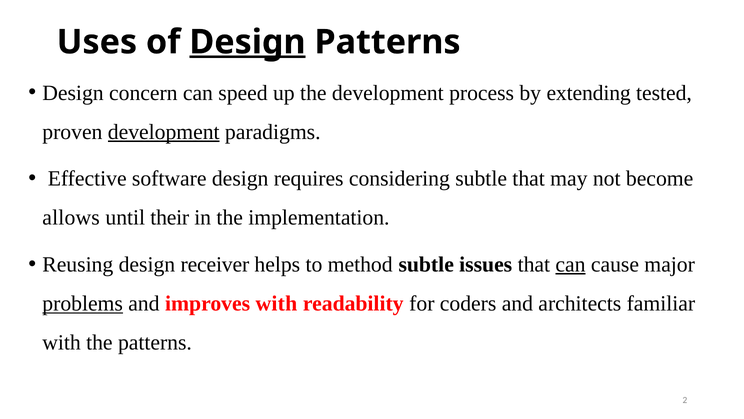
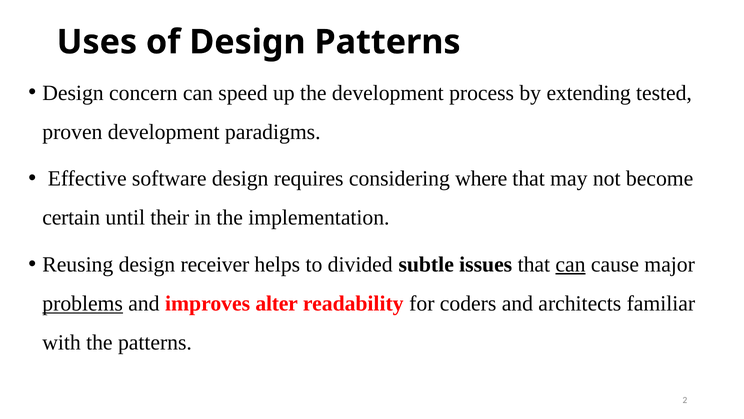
Design at (247, 42) underline: present -> none
development at (164, 132) underline: present -> none
considering subtle: subtle -> where
allows: allows -> certain
method: method -> divided
improves with: with -> alter
